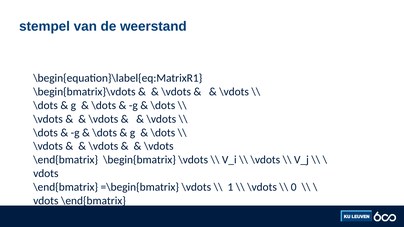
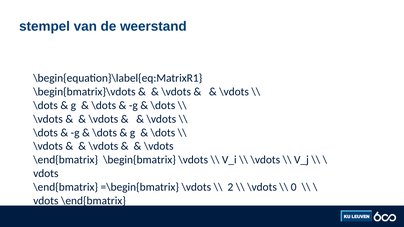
1: 1 -> 2
